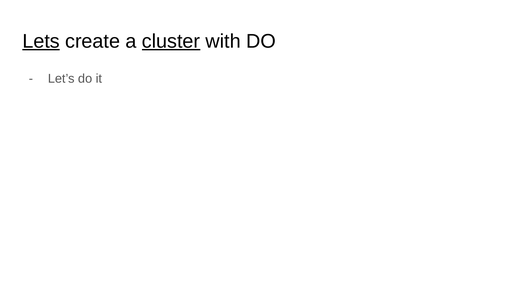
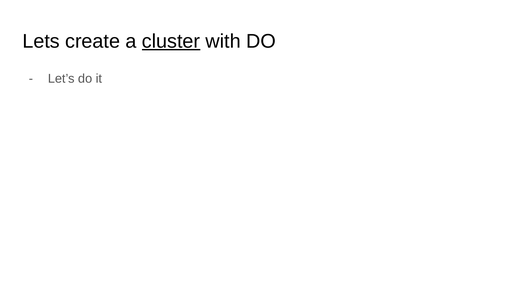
Lets underline: present -> none
